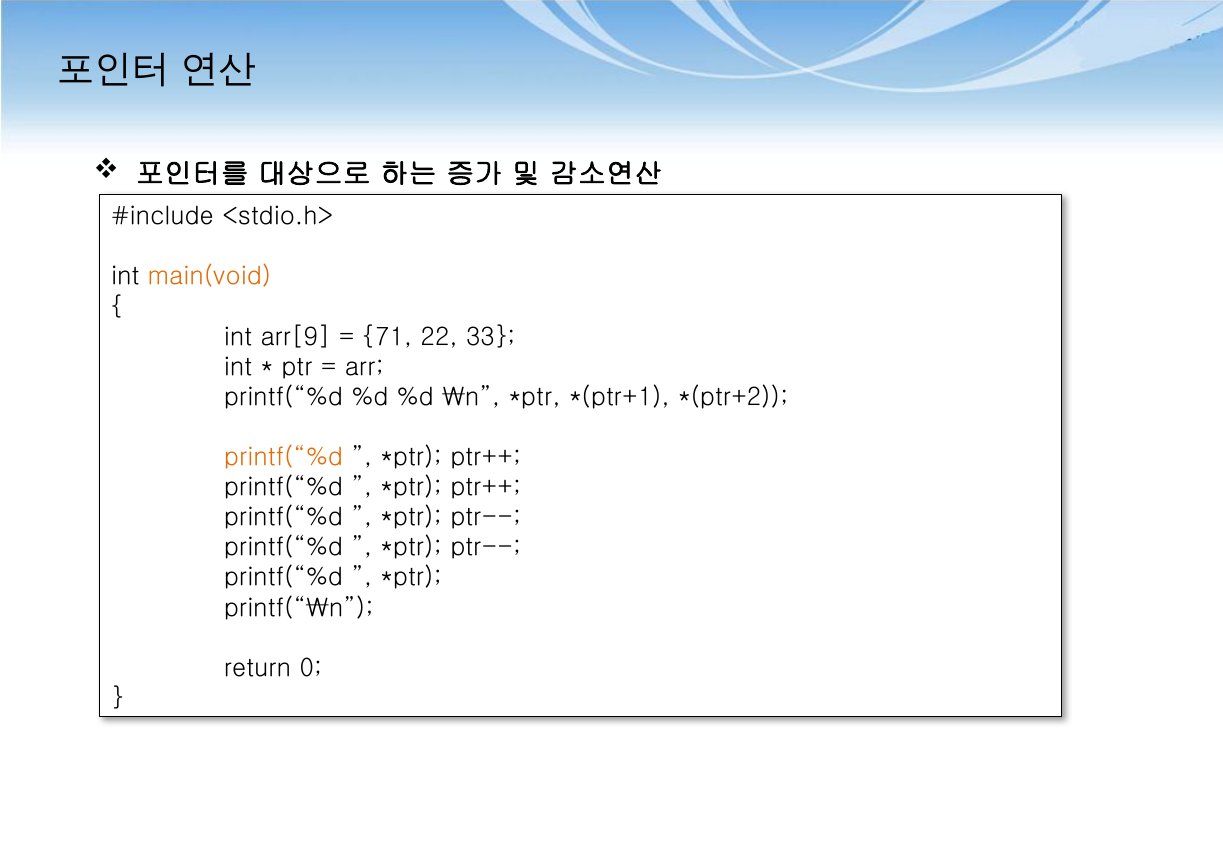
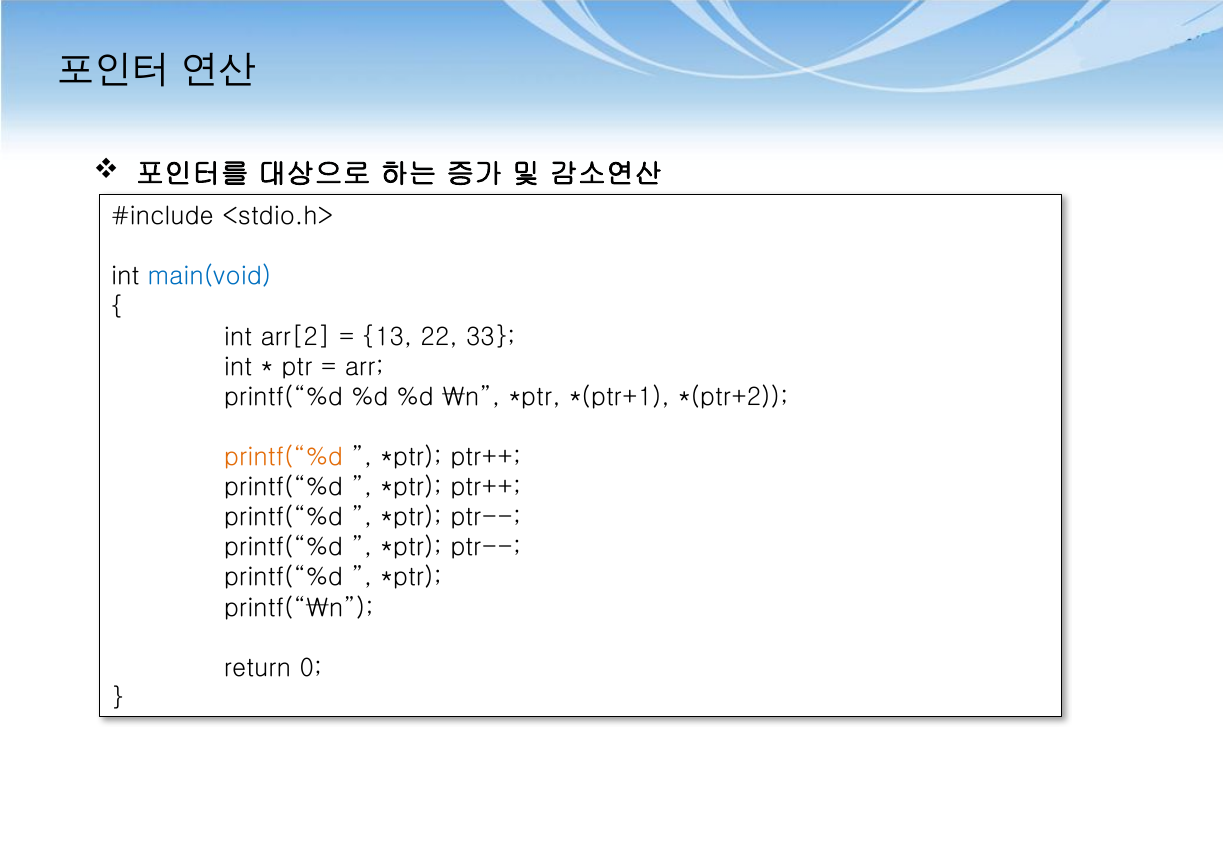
main(void colour: orange -> blue
arr[9: arr[9 -> arr[2
71: 71 -> 13
